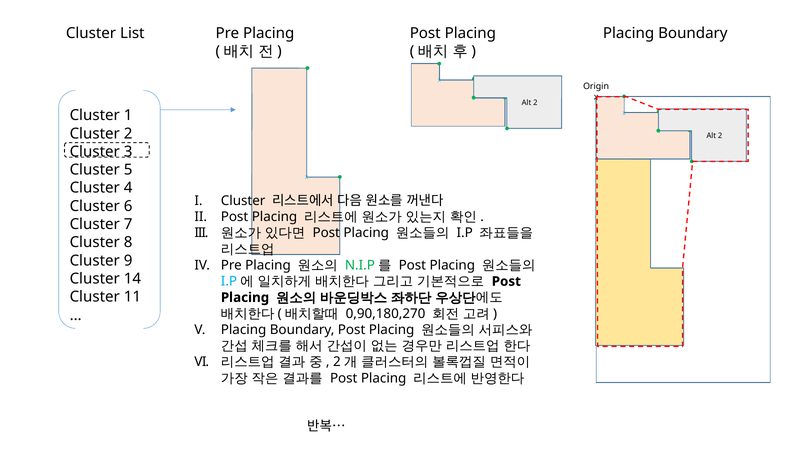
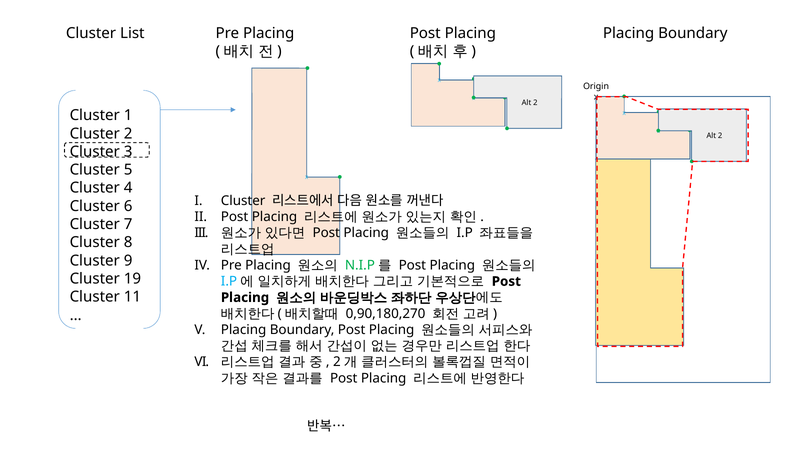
14: 14 -> 19
